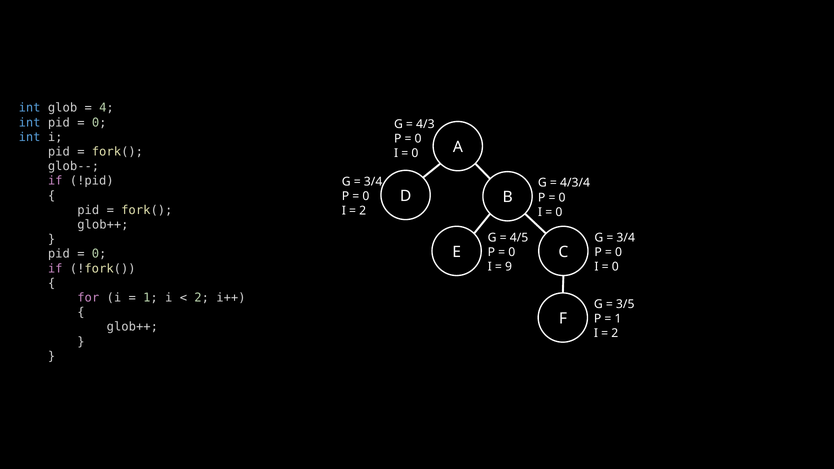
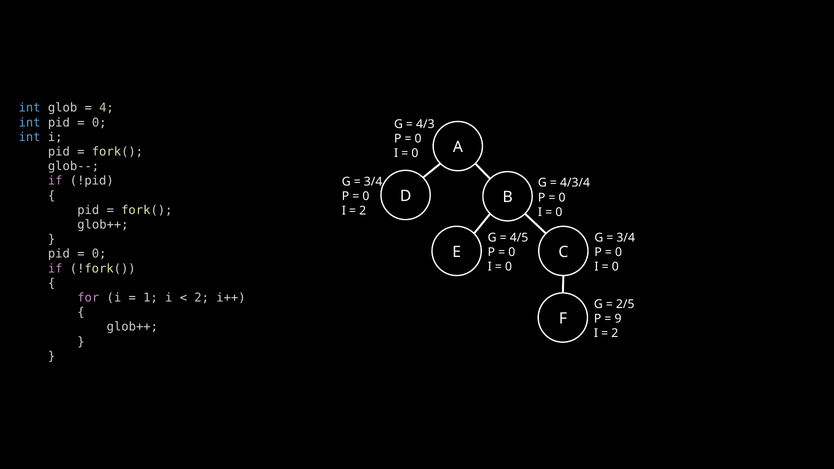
9 at (509, 267): 9 -> 0
3/5: 3/5 -> 2/5
1 at (618, 319): 1 -> 9
